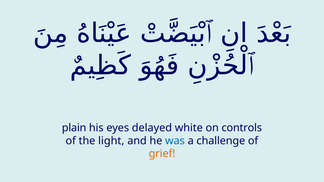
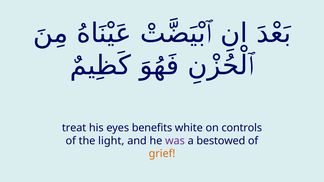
plain: plain -> treat
delayed: delayed -> benefits
was colour: blue -> purple
challenge: challenge -> bestowed
